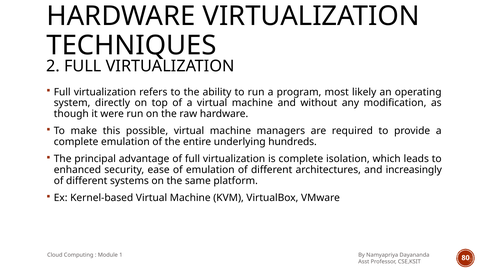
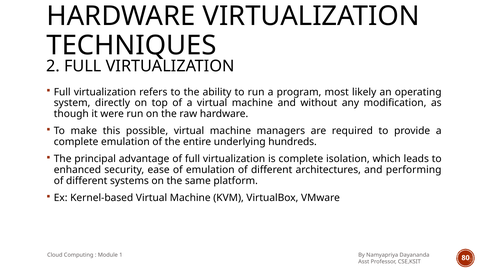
increasingly: increasingly -> performing
